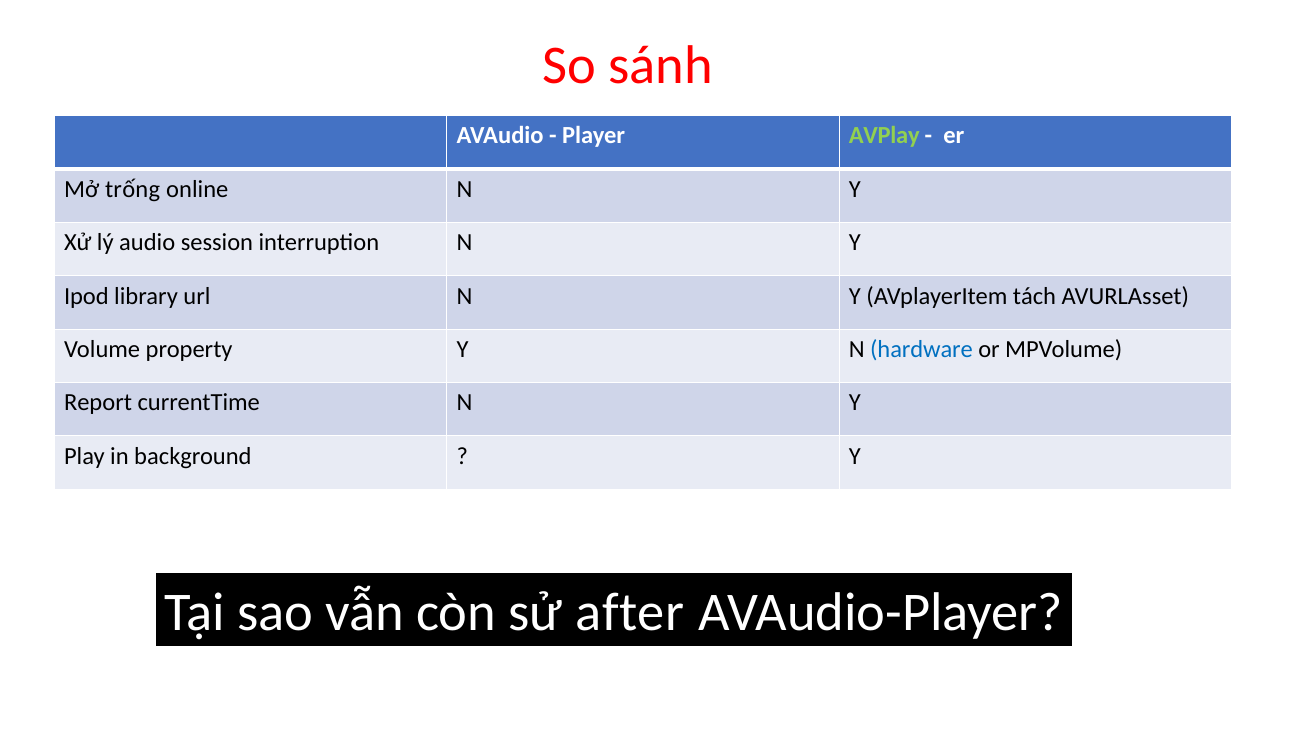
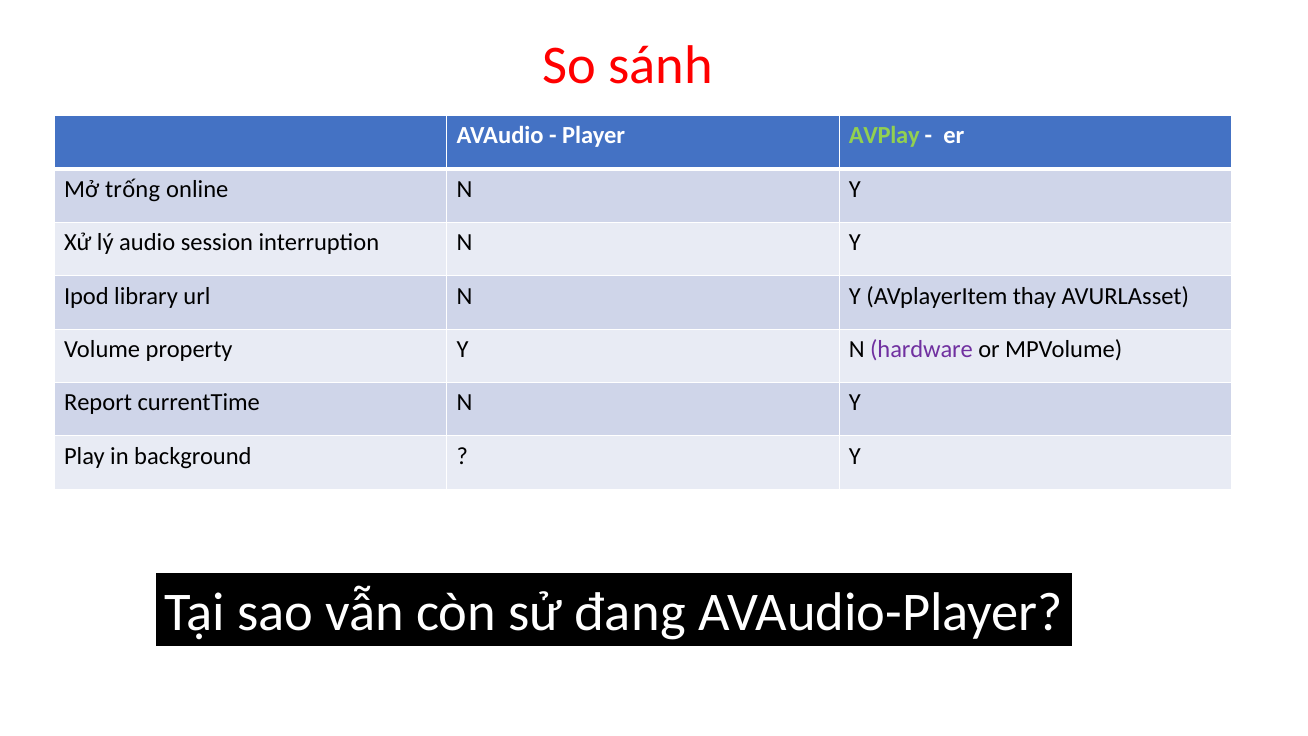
tách: tách -> thay
hardware colour: blue -> purple
after: after -> đang
